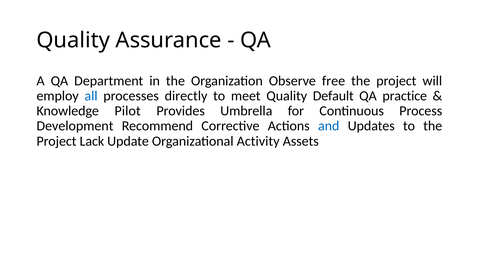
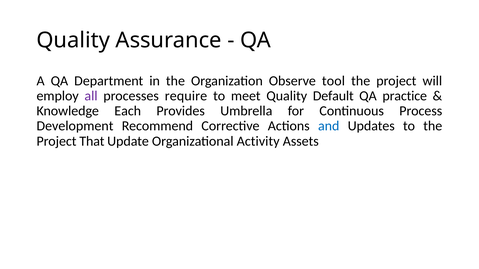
free: free -> tool
all colour: blue -> purple
directly: directly -> require
Pilot: Pilot -> Each
Lack: Lack -> That
